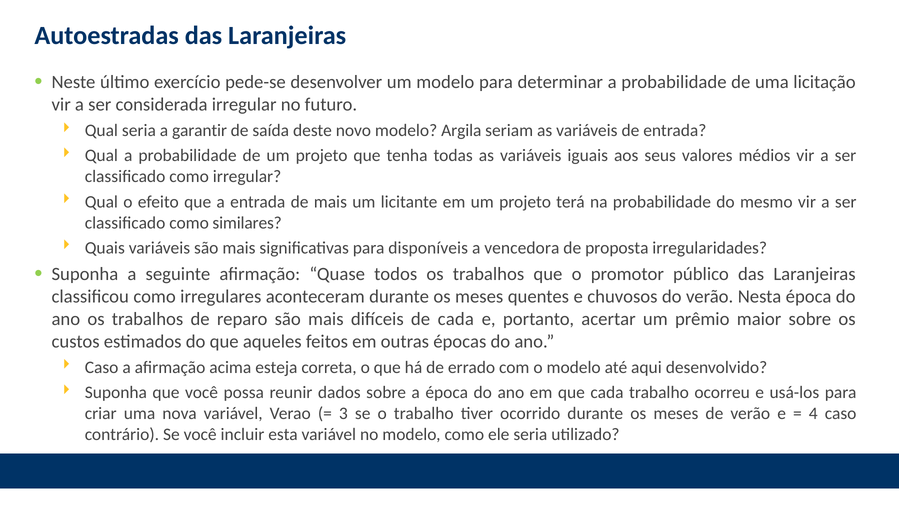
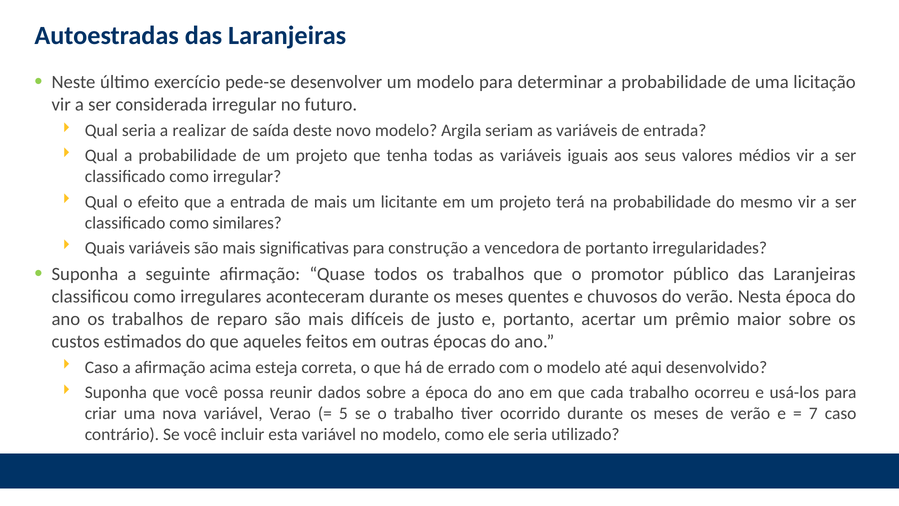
garantir: garantir -> realizar
disponíveis: disponíveis -> construção
de proposta: proposta -> portanto
de cada: cada -> justo
3: 3 -> 5
4: 4 -> 7
